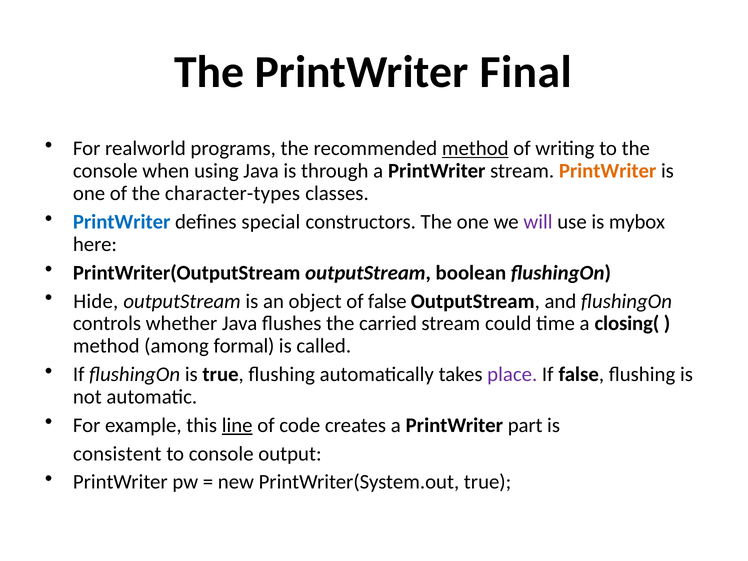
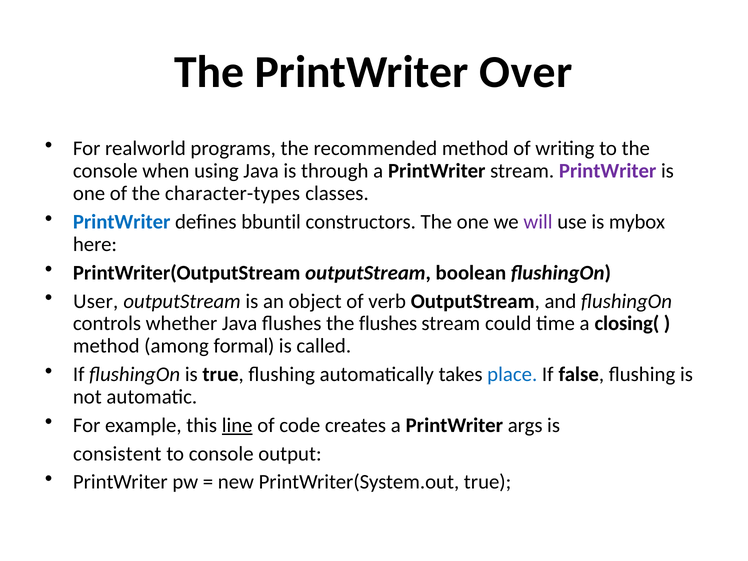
Final: Final -> Over
method at (475, 149) underline: present -> none
PrintWriter at (608, 171) colour: orange -> purple
special: special -> bbuntil
Hide: Hide -> User
of false: false -> verb
the carried: carried -> flushes
place colour: purple -> blue
part: part -> args
